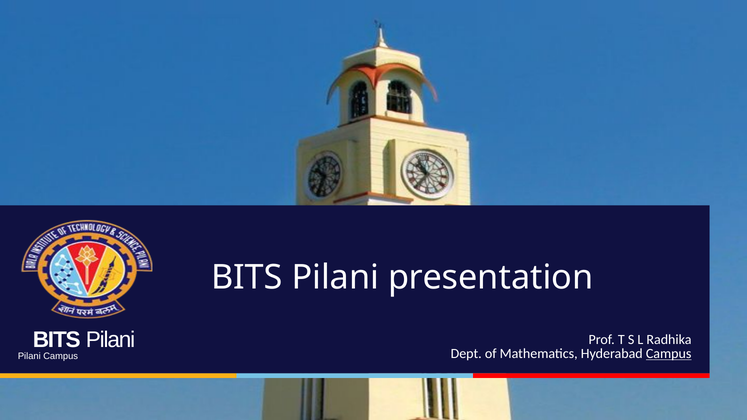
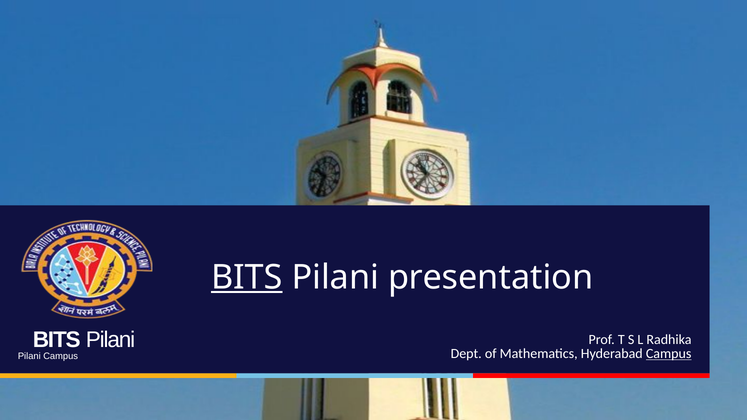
BITS at (247, 278) underline: none -> present
